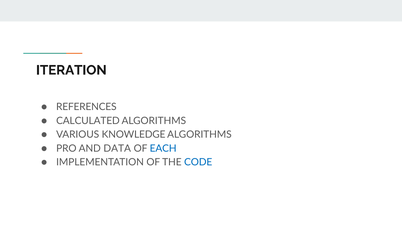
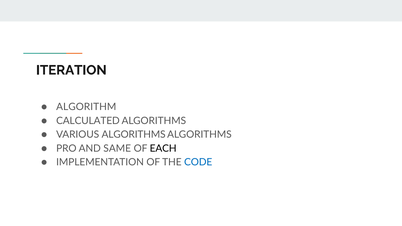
REFERENCES: REFERENCES -> ALGORITHM
VARIOUS KNOWLEDGE: KNOWLEDGE -> ALGORITHMS
DATA: DATA -> SAME
EACH colour: blue -> black
